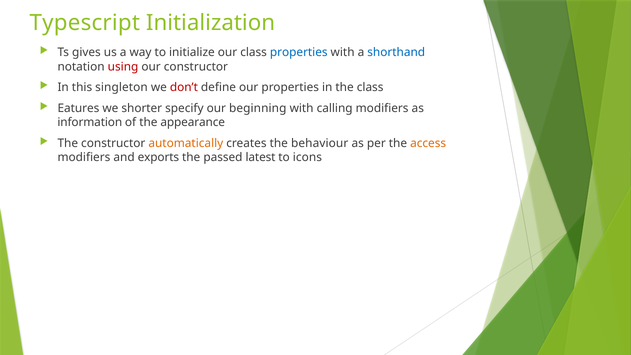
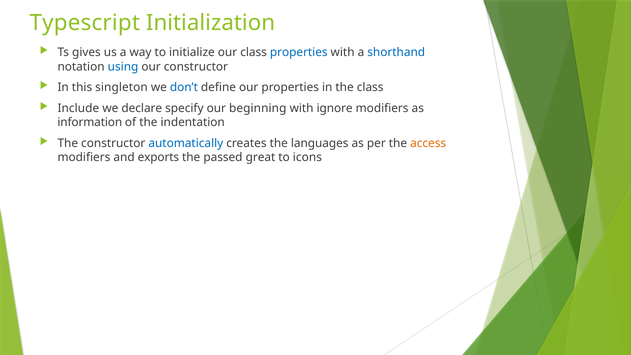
using colour: red -> blue
don’t colour: red -> blue
Eatures: Eatures -> Include
shorter: shorter -> declare
calling: calling -> ignore
appearance: appearance -> indentation
automatically colour: orange -> blue
behaviour: behaviour -> languages
latest: latest -> great
